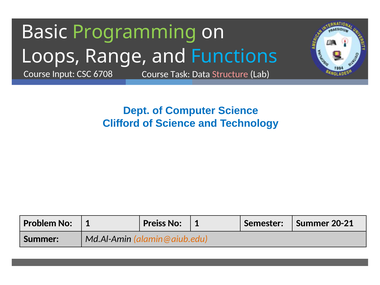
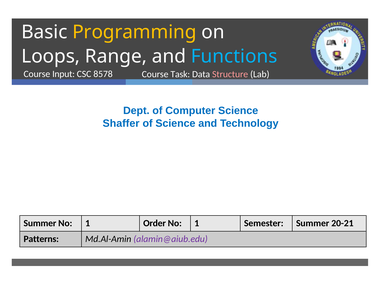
Programming colour: light green -> yellow
6708: 6708 -> 8578
Clifford: Clifford -> Shaffer
Problem at (40, 223): Problem -> Summer
Preiss: Preiss -> Order
Summer at (41, 239): Summer -> Patterns
alamin@aiub.edu colour: orange -> purple
